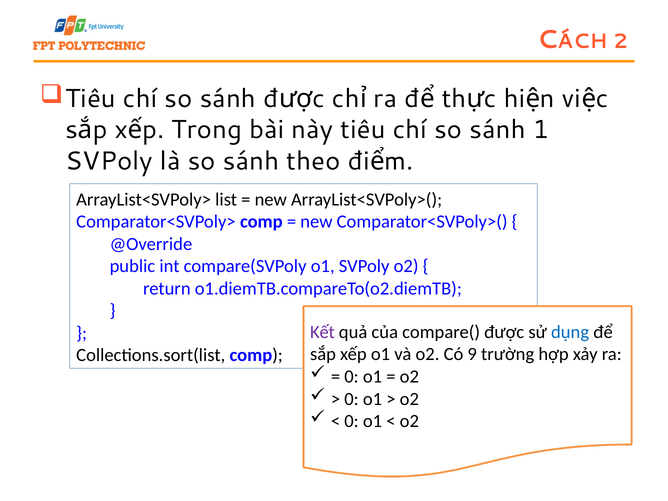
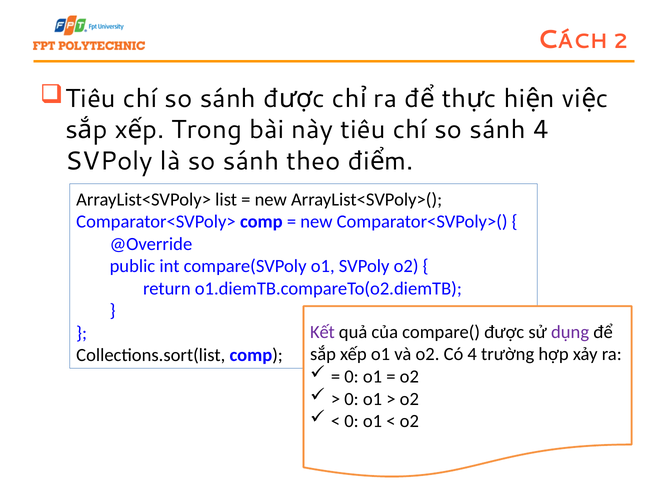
sánh 1: 1 -> 4
dụng colour: blue -> purple
Có 9: 9 -> 4
